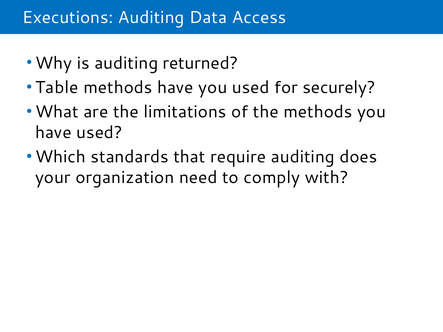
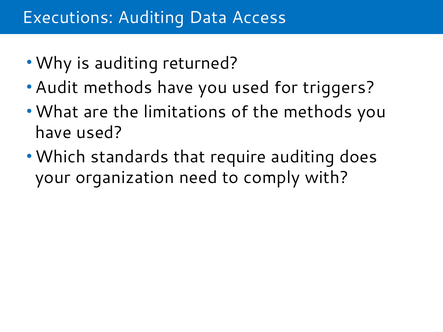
Table: Table -> Audit
securely: securely -> triggers
